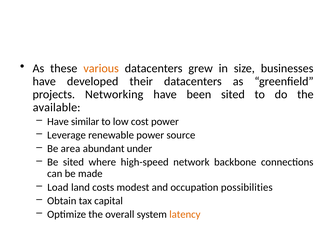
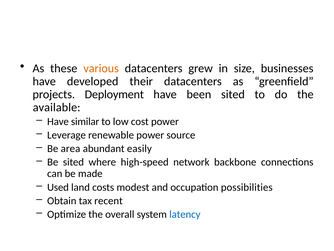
Networking: Networking -> Deployment
under: under -> easily
Load: Load -> Used
capital: capital -> recent
latency colour: orange -> blue
